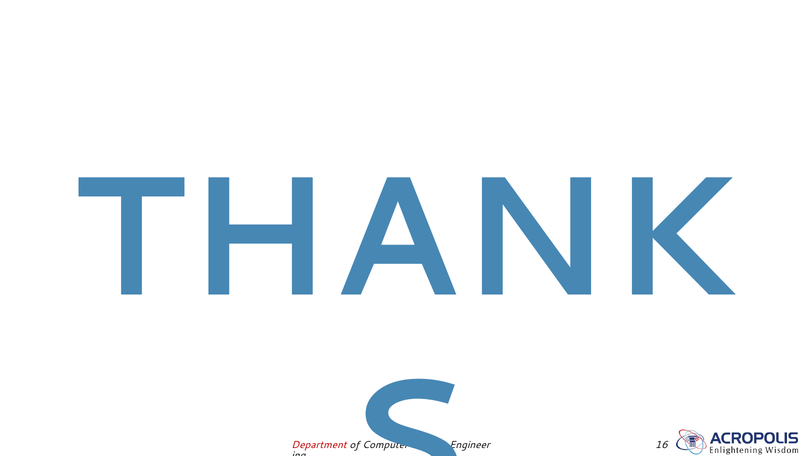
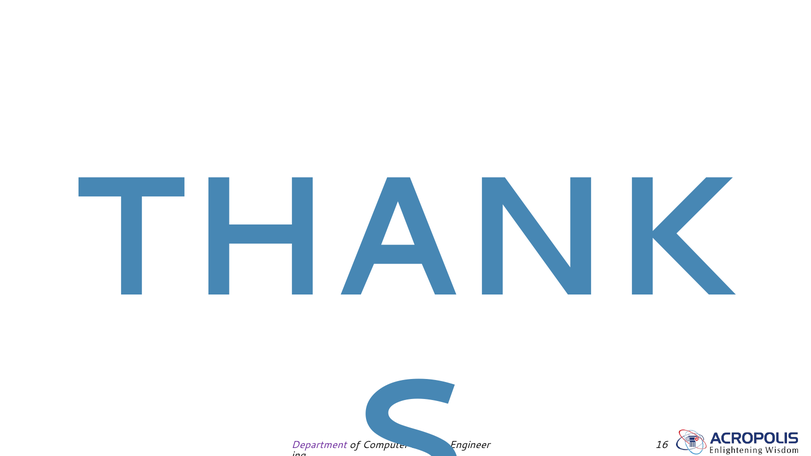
Department colour: red -> purple
